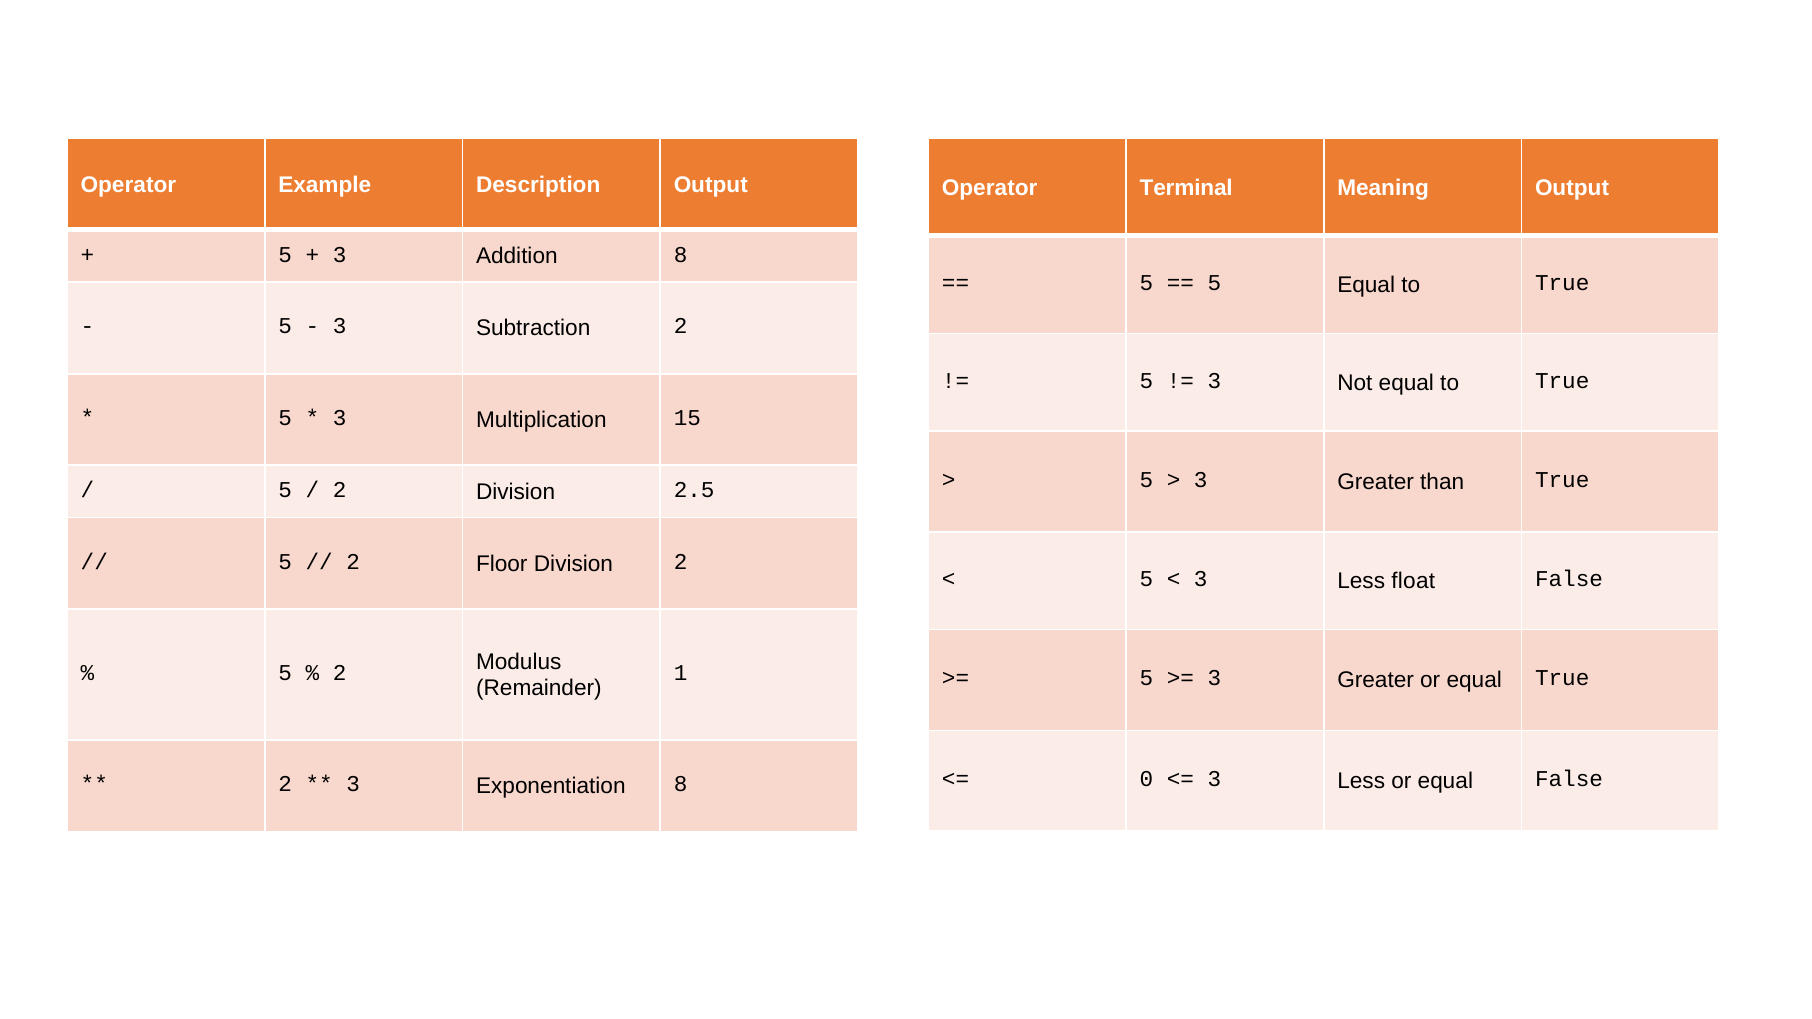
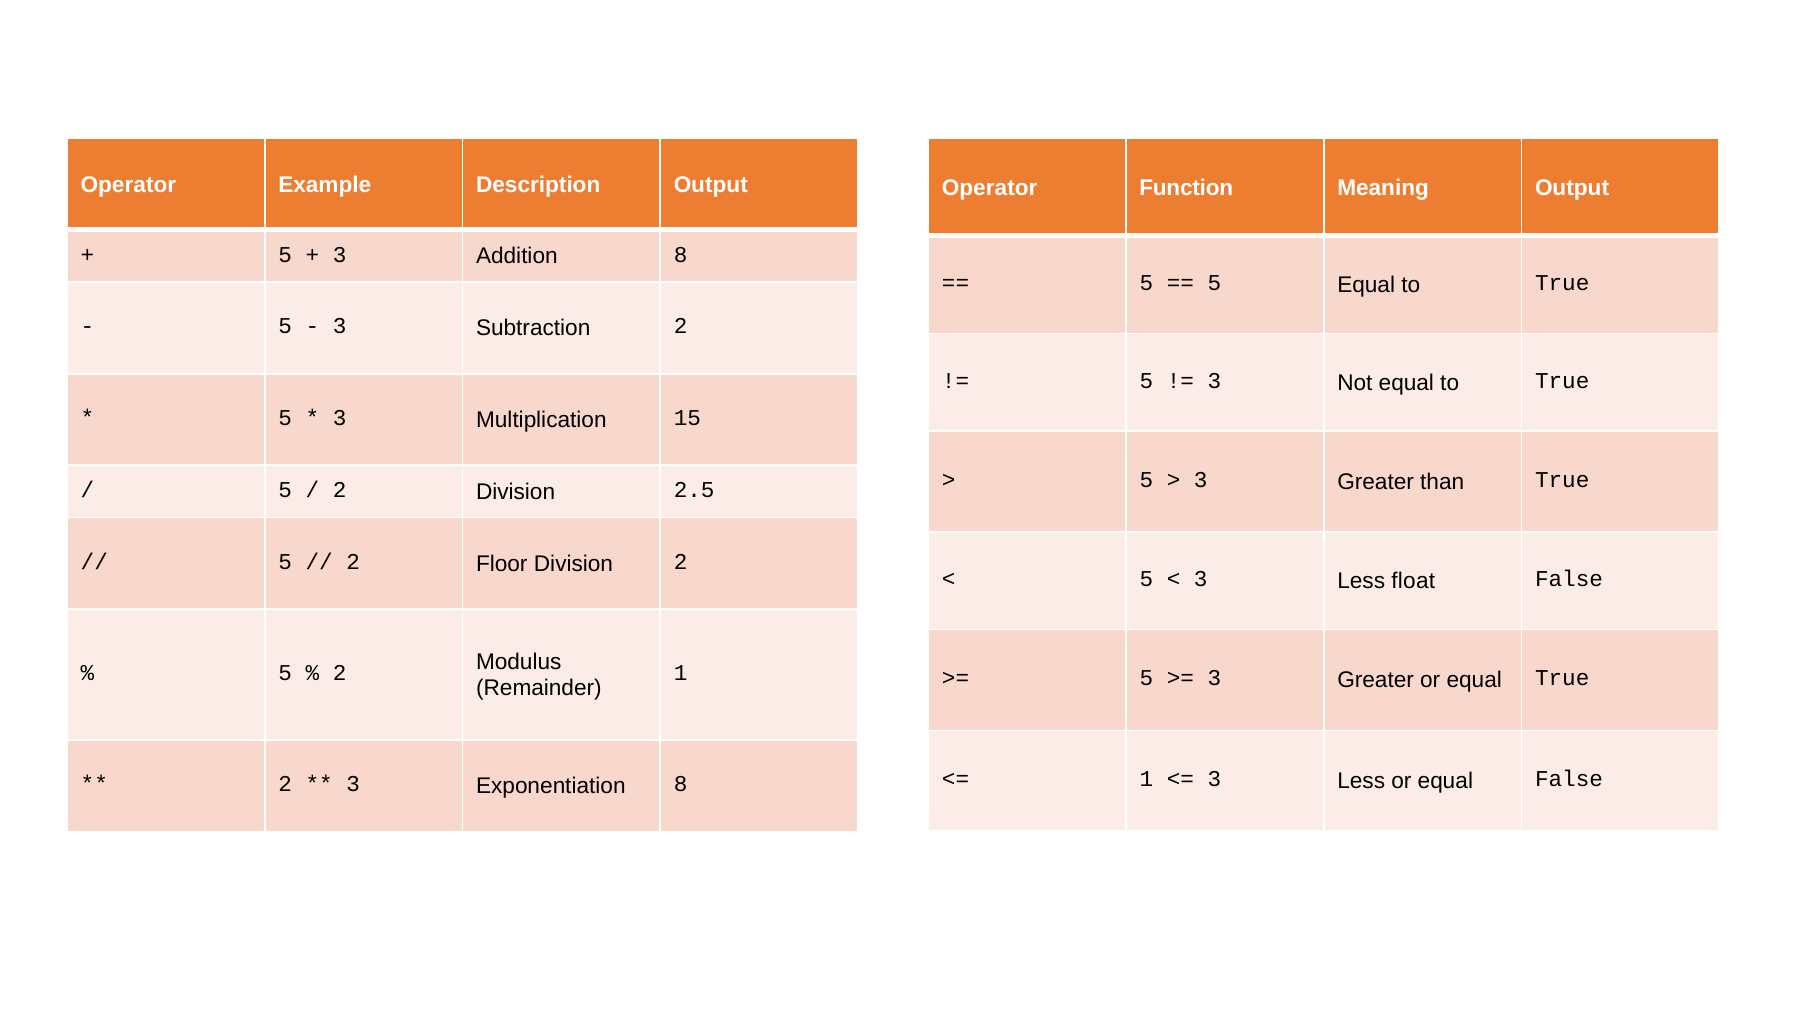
Terminal: Terminal -> Function
0 at (1146, 780): 0 -> 1
